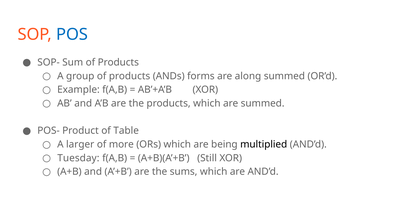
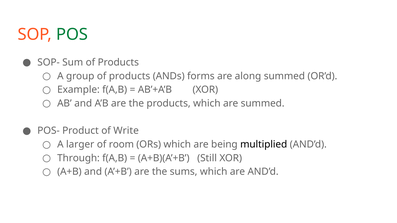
POS colour: blue -> green
Table: Table -> Write
more: more -> room
Tuesday: Tuesday -> Through
